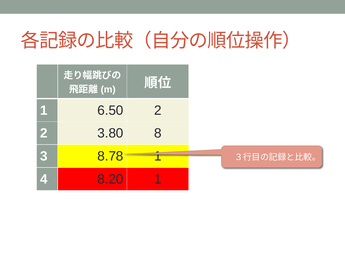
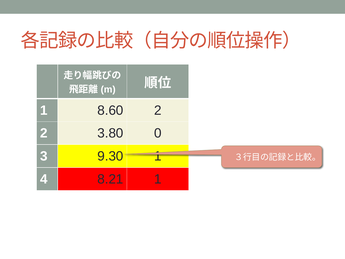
6.50: 6.50 -> 8.60
8: 8 -> 0
8.78: 8.78 -> 9.30
8.20: 8.20 -> 8.21
